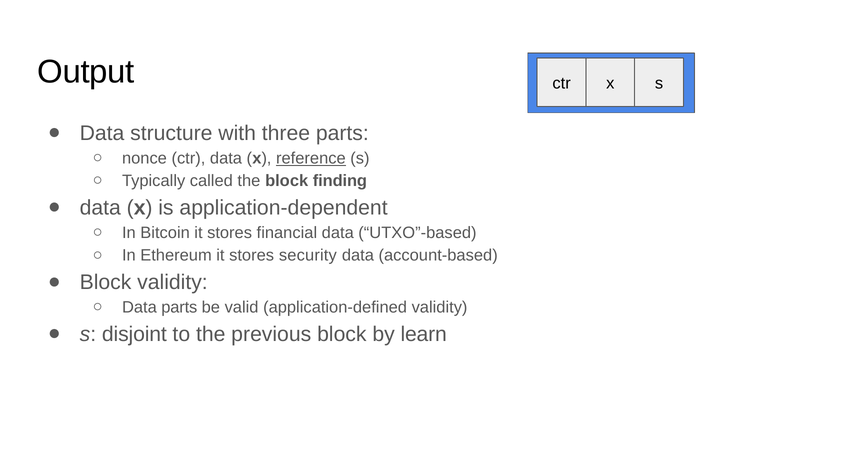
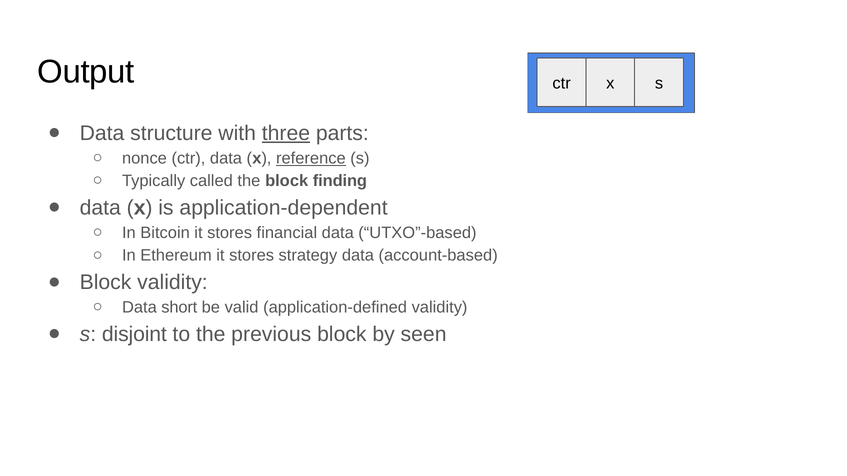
three underline: none -> present
security: security -> strategy
Data parts: parts -> short
learn: learn -> seen
